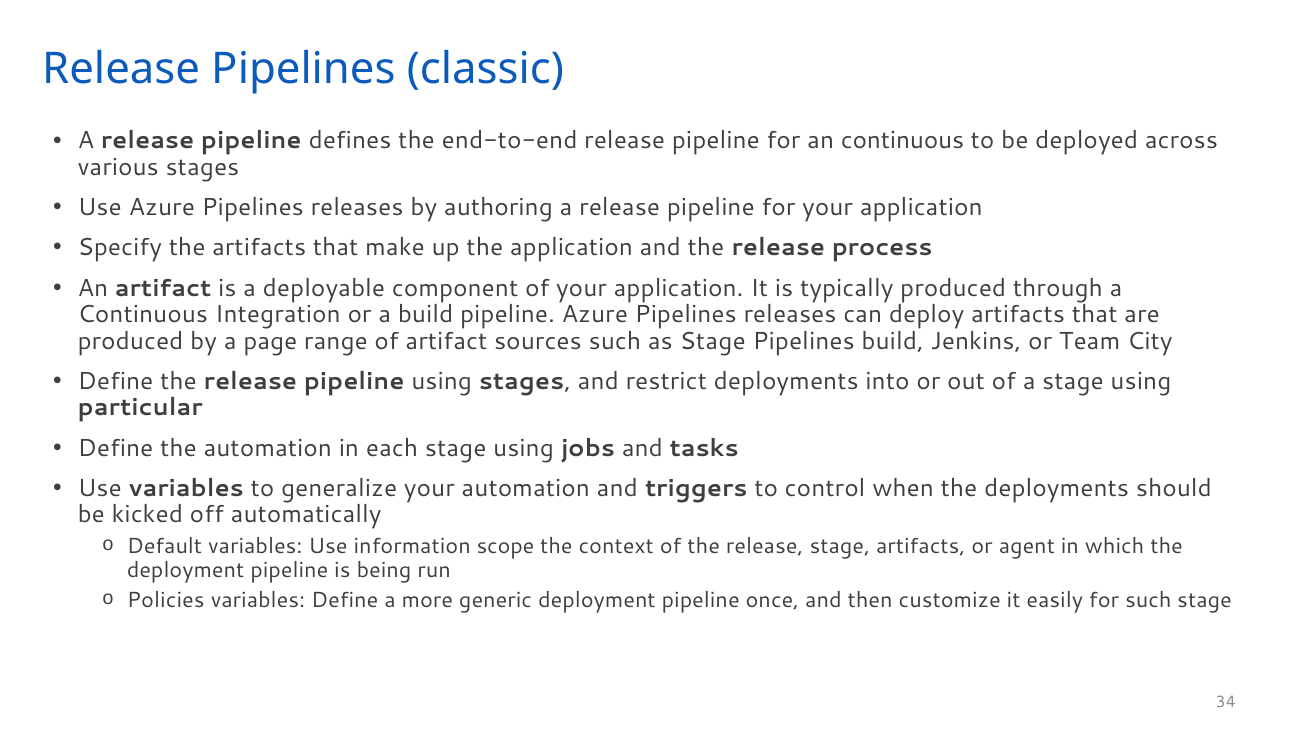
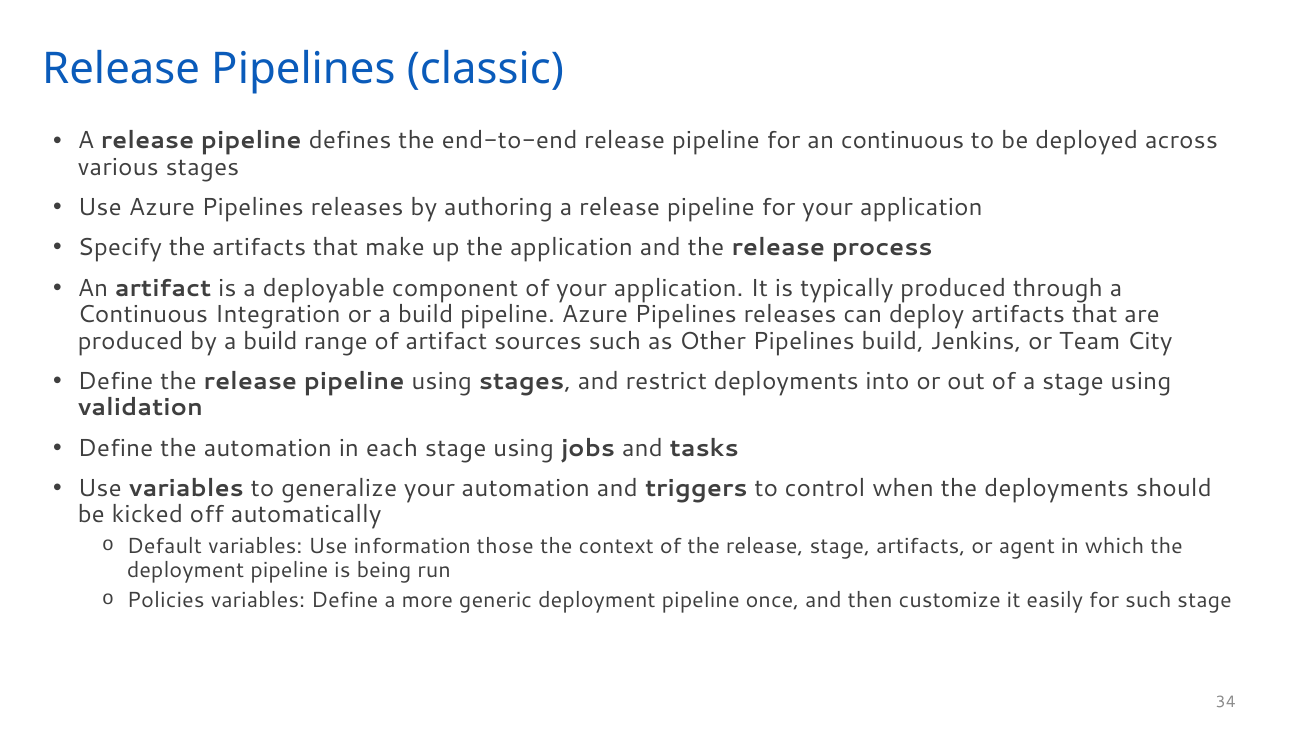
by a page: page -> build
as Stage: Stage -> Other
particular: particular -> validation
scope: scope -> those
